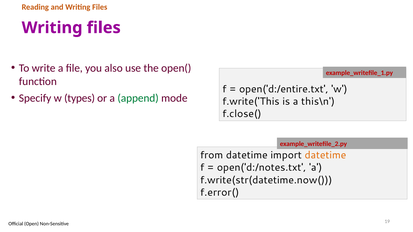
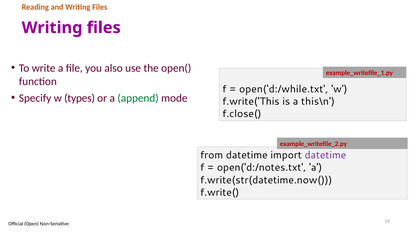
open('d:/entire.txt: open('d:/entire.txt -> open('d:/while.txt
datetime at (325, 155) colour: orange -> purple
f.error(: f.error( -> f.write(
